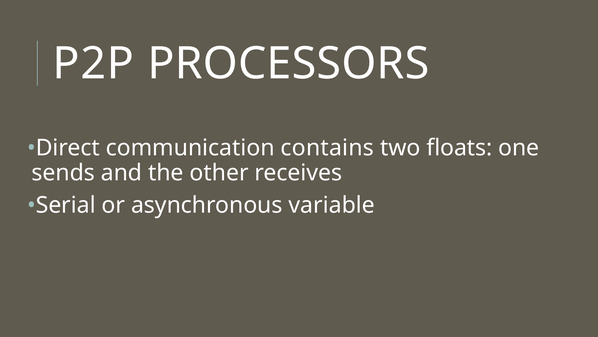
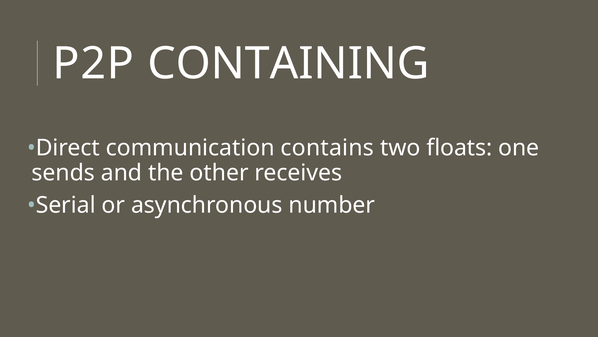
PROCESSORS: PROCESSORS -> CONTAINING
variable: variable -> number
